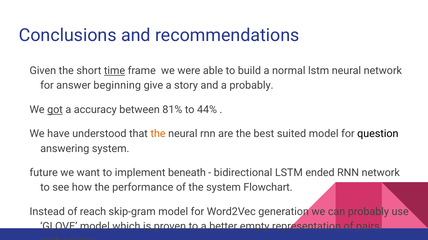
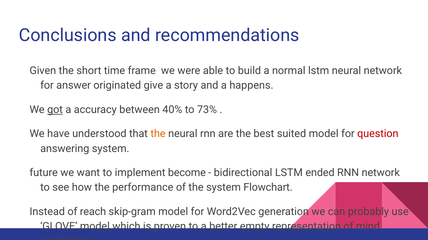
time underline: present -> none
beginning: beginning -> originated
a probably: probably -> happens
81%: 81% -> 40%
44%: 44% -> 73%
question colour: black -> red
beneath: beneath -> become
pairs: pairs -> mind
